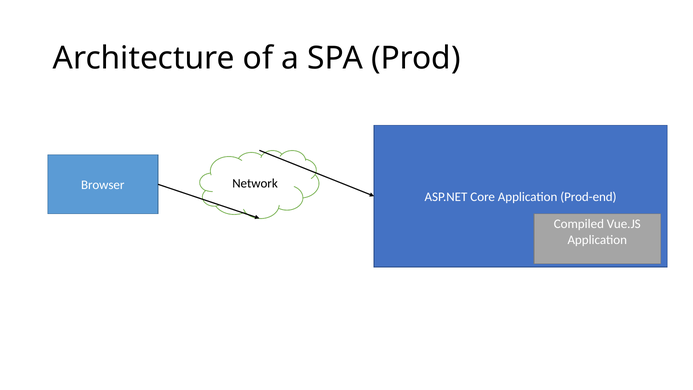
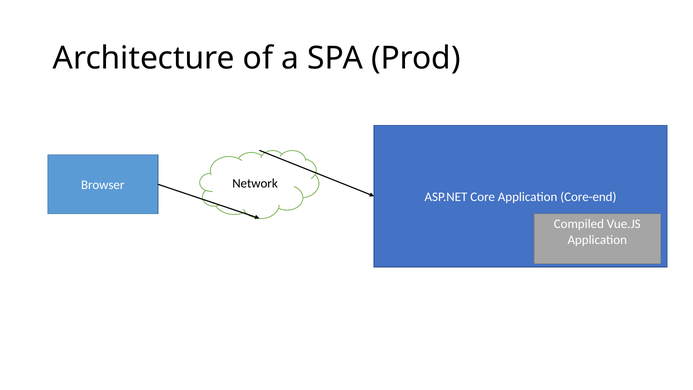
Prod-end: Prod-end -> Core-end
